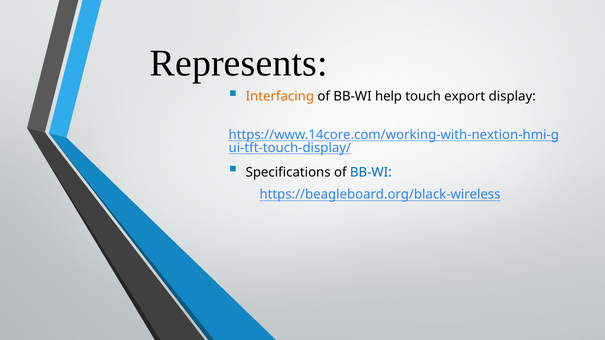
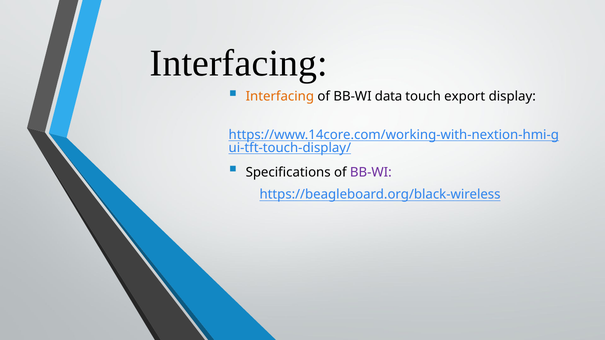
Represents at (239, 63): Represents -> Interfacing
help: help -> data
BB-WI at (371, 172) colour: blue -> purple
